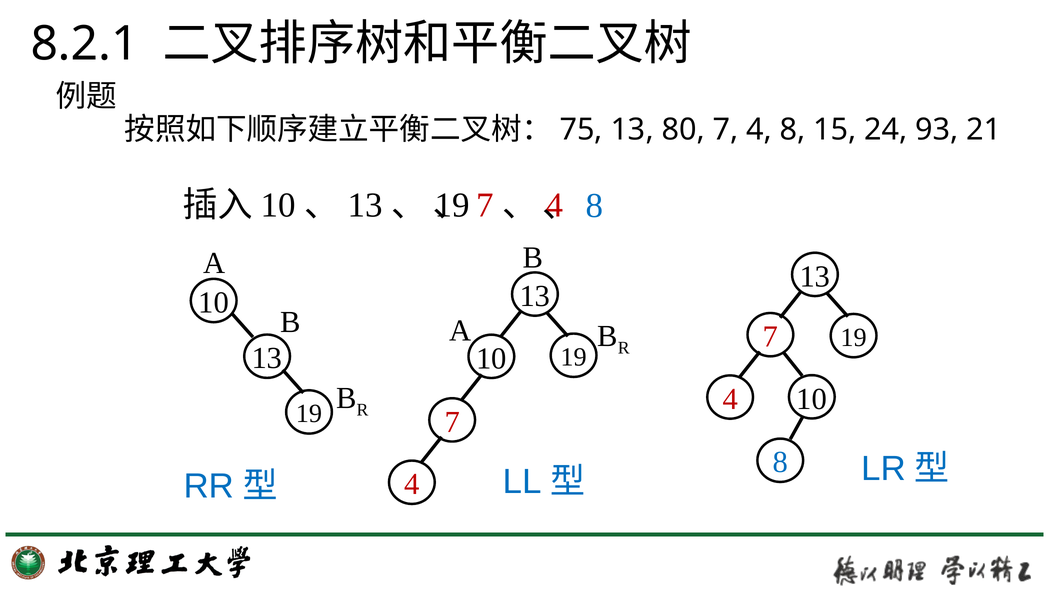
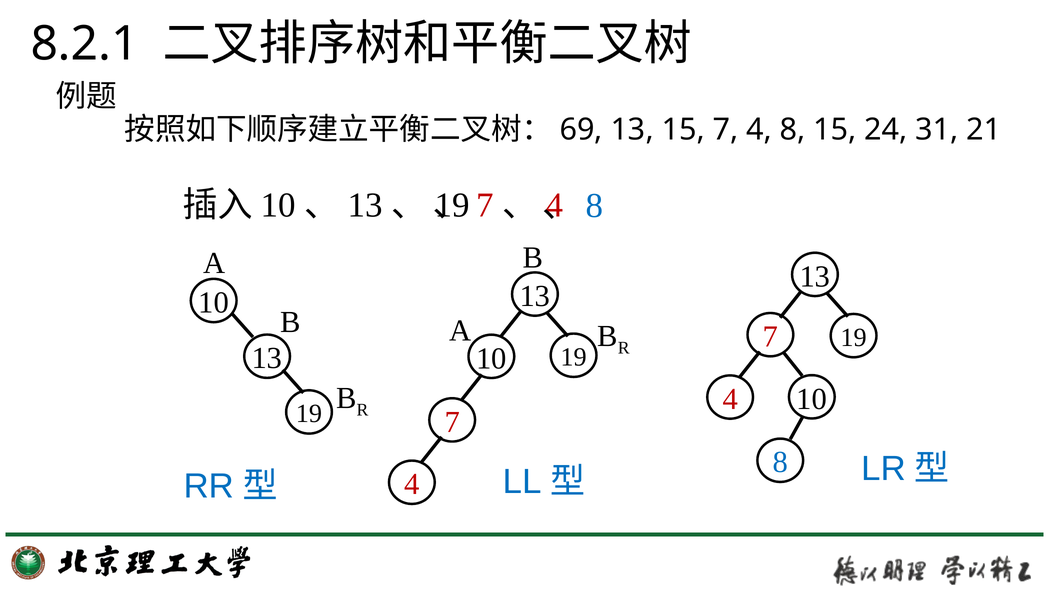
75: 75 -> 69
13 80: 80 -> 15
93: 93 -> 31
